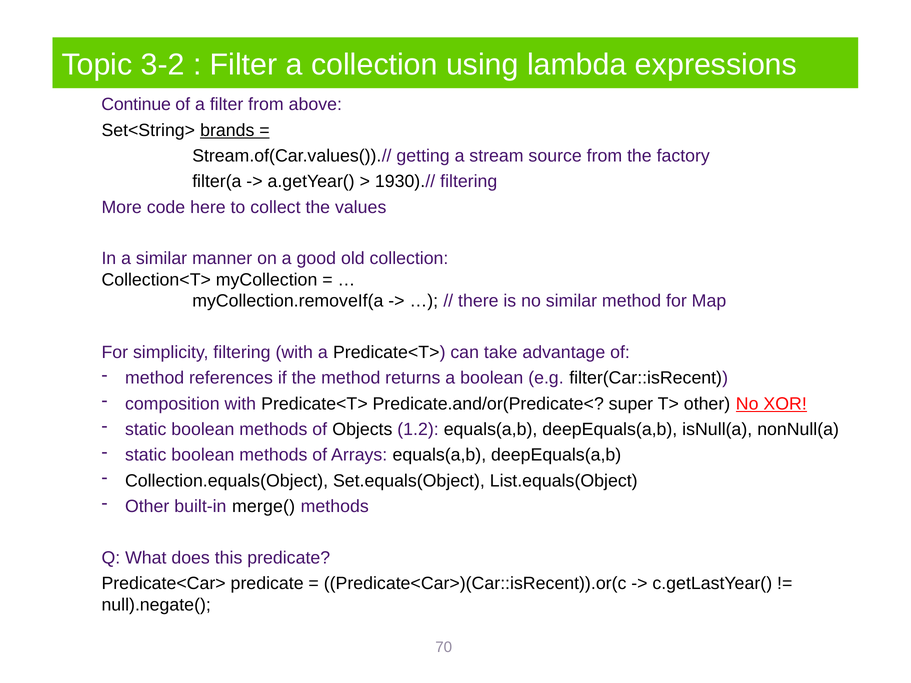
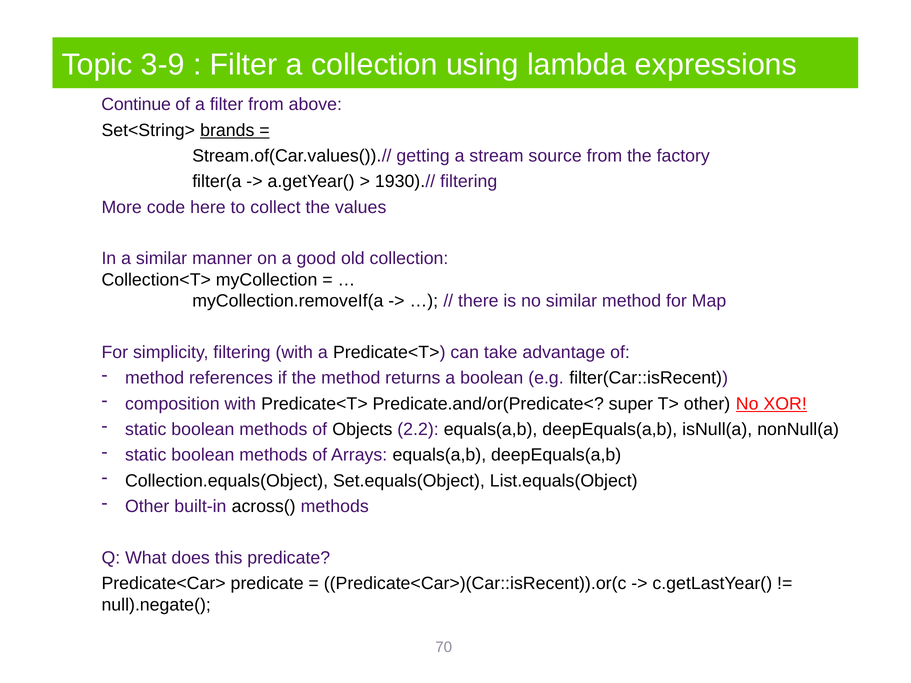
3-2: 3-2 -> 3-9
1.2: 1.2 -> 2.2
merge(: merge( -> across(
